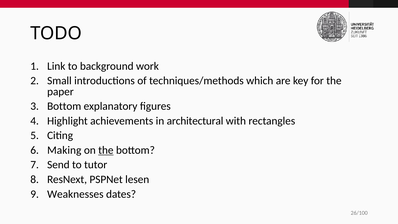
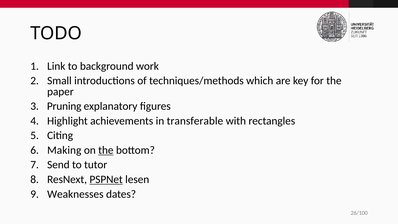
Bottom at (64, 106): Bottom -> Pruning
architectural: architectural -> transferable
PSPNet underline: none -> present
